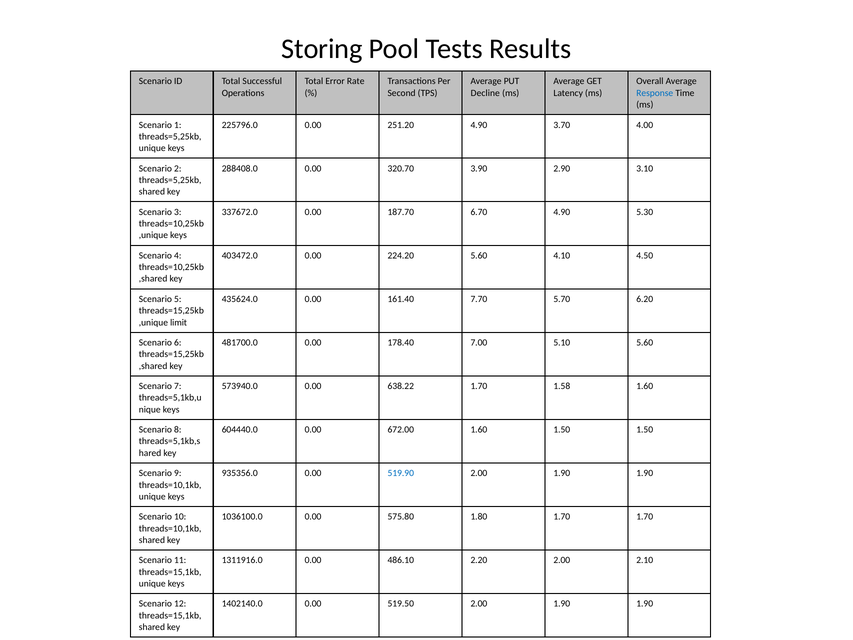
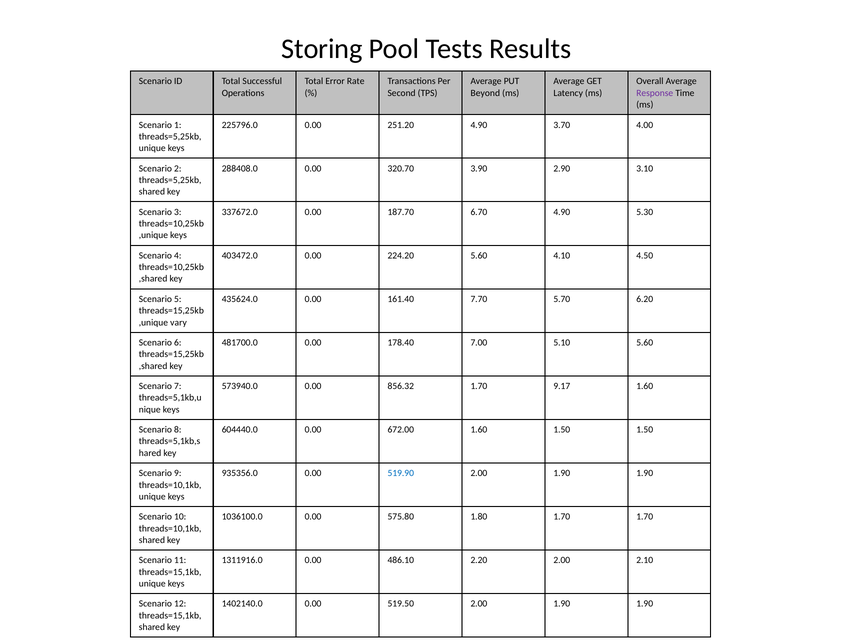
Decline: Decline -> Beyond
Response colour: blue -> purple
limit: limit -> vary
638.22: 638.22 -> 856.32
1.58: 1.58 -> 9.17
